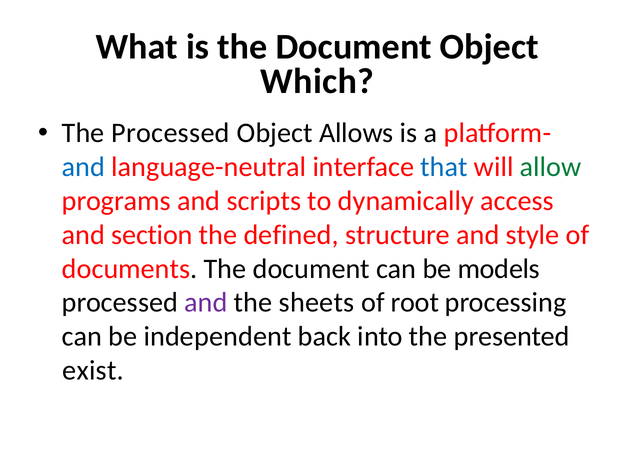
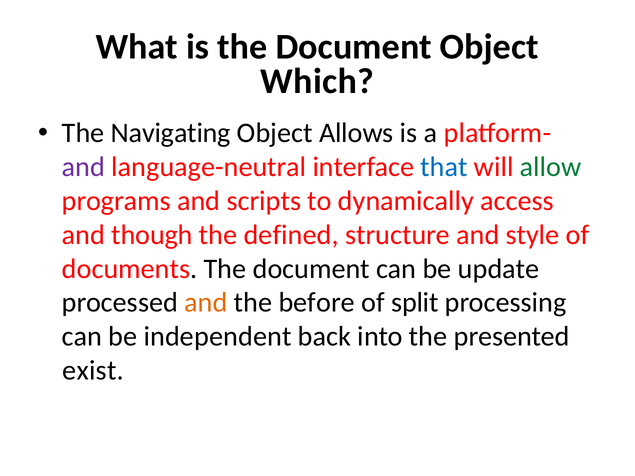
The Processed: Processed -> Navigating
and at (84, 167) colour: blue -> purple
section: section -> though
models: models -> update
and at (206, 303) colour: purple -> orange
sheets: sheets -> before
root: root -> split
